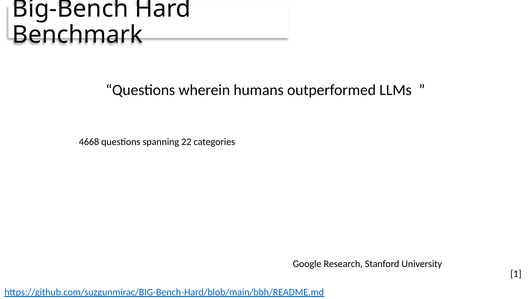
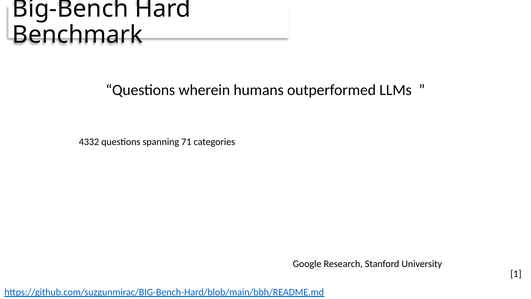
4668: 4668 -> 4332
22: 22 -> 71
